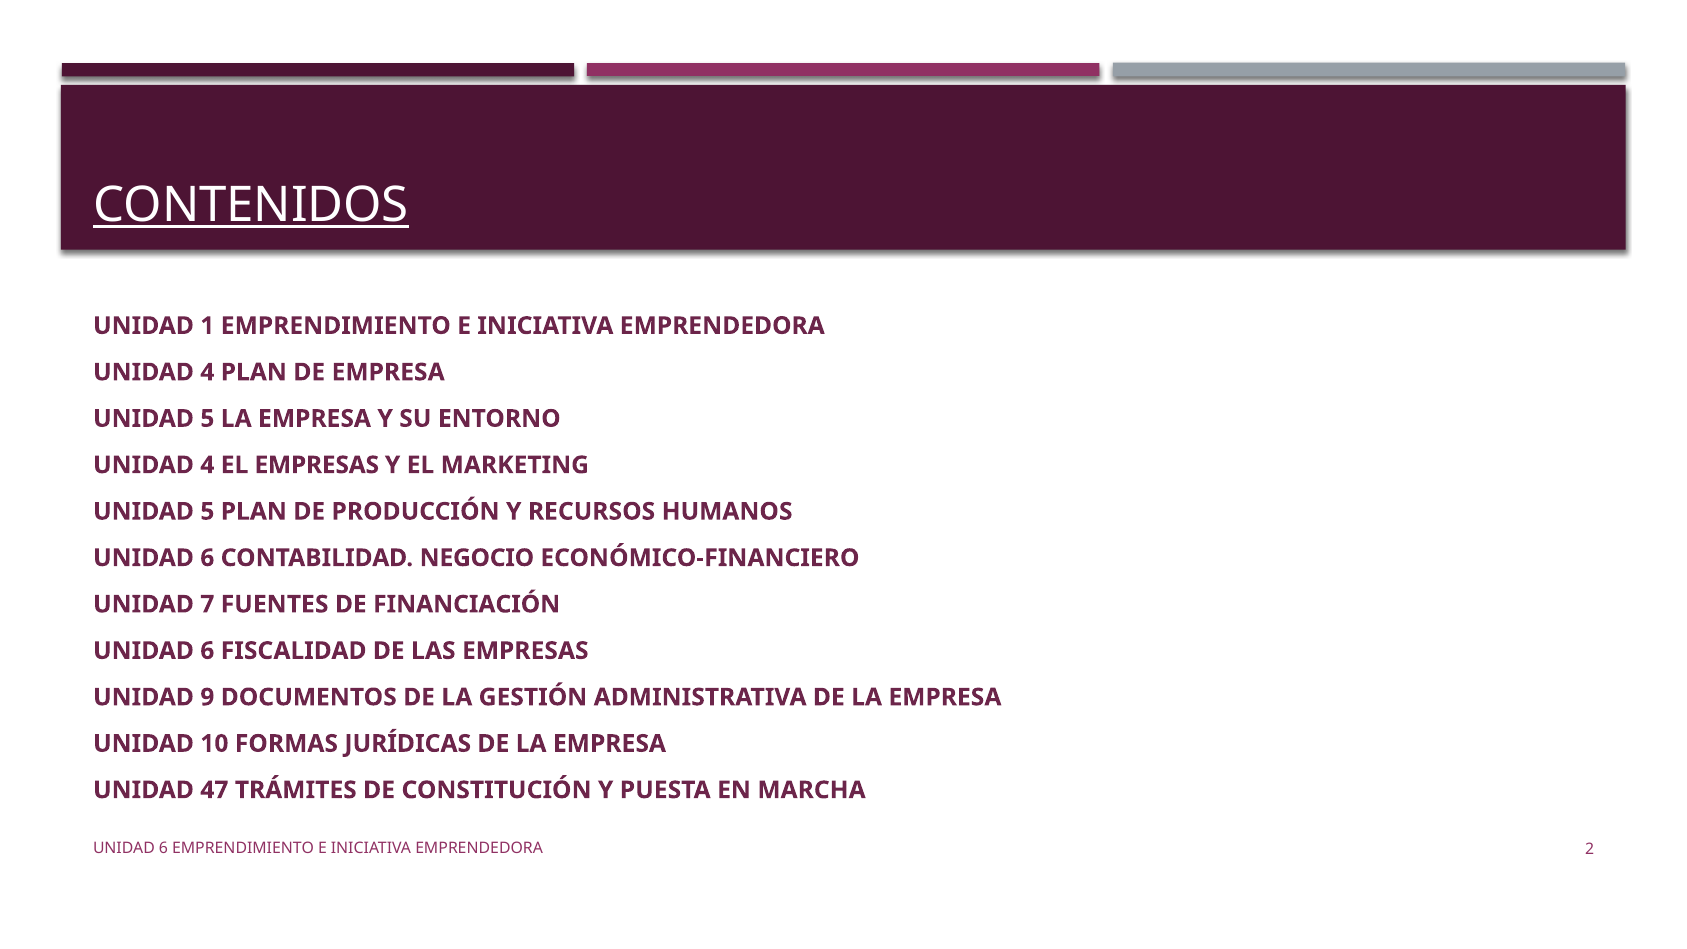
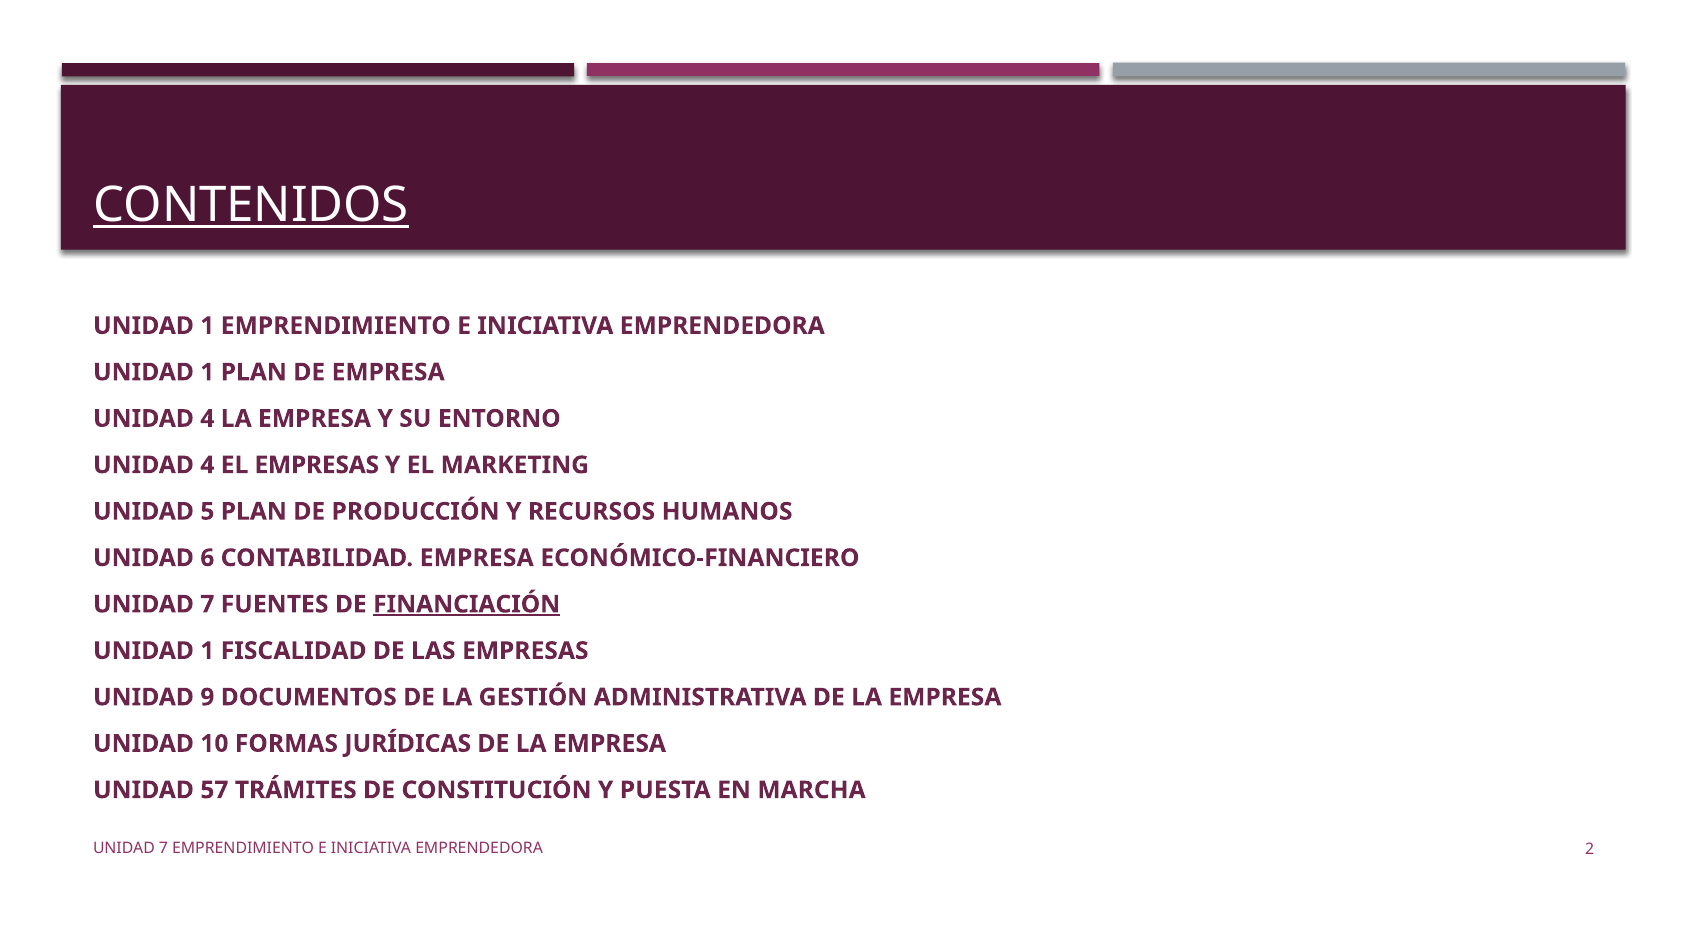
4 at (207, 372): 4 -> 1
5 at (207, 419): 5 -> 4
CONTABILIDAD NEGOCIO: NEGOCIO -> EMPRESA
FINANCIACIÓN underline: none -> present
6 at (207, 651): 6 -> 1
47: 47 -> 57
6 at (163, 849): 6 -> 7
